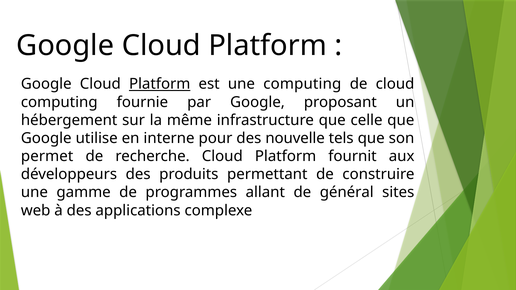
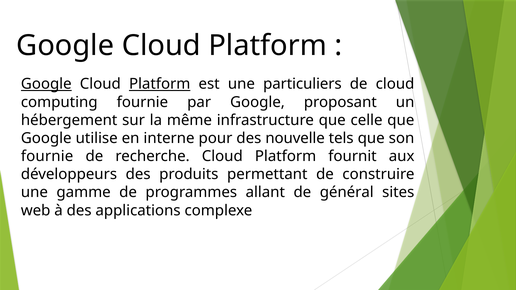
Google at (46, 84) underline: none -> present
une computing: computing -> particuliers
permet at (47, 156): permet -> fournie
